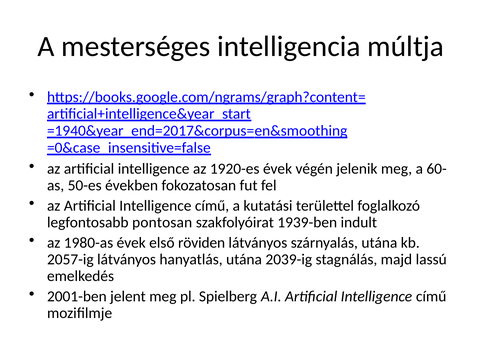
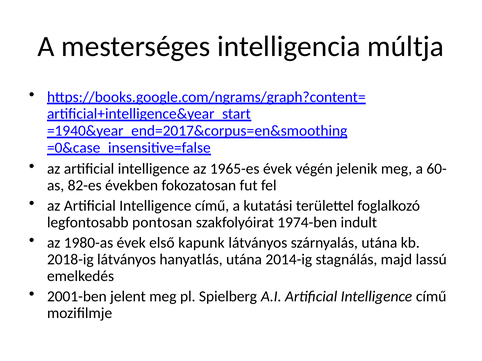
1920-es: 1920-es -> 1965-es
50-es: 50-es -> 82-es
1939-ben: 1939-ben -> 1974-ben
röviden: röviden -> kapunk
2057-ig: 2057-ig -> 2018-ig
2039-ig: 2039-ig -> 2014-ig
